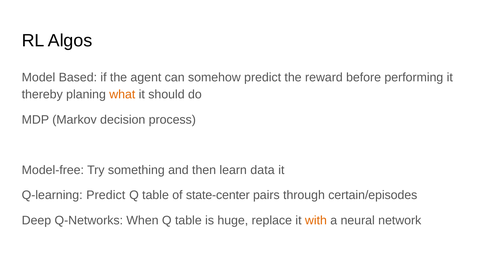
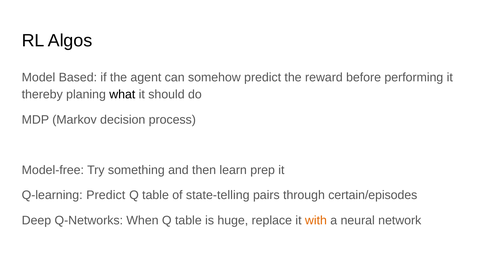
what colour: orange -> black
data: data -> prep
state-center: state-center -> state-telling
